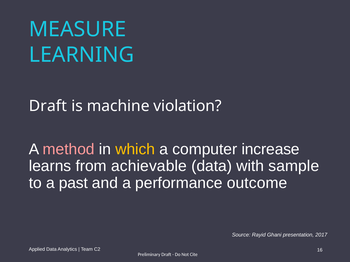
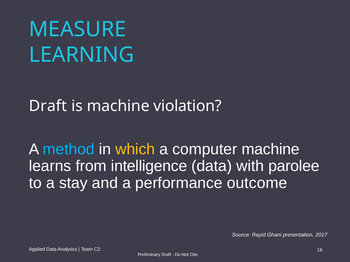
method colour: pink -> light blue
computer increase: increase -> machine
achievable: achievable -> intelligence
sample: sample -> parolee
past: past -> stay
